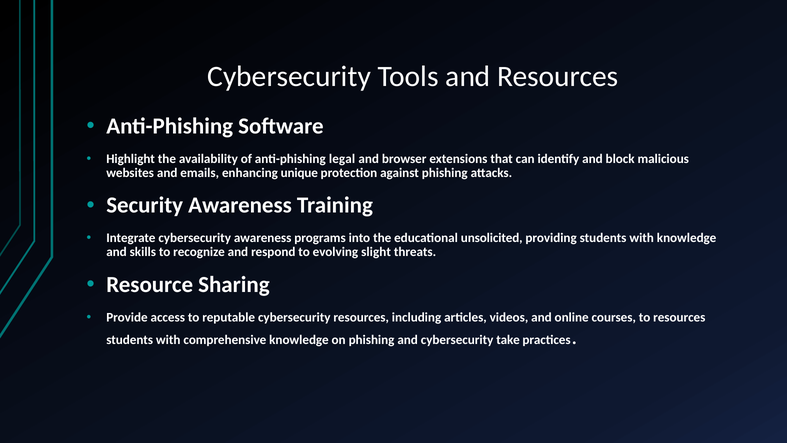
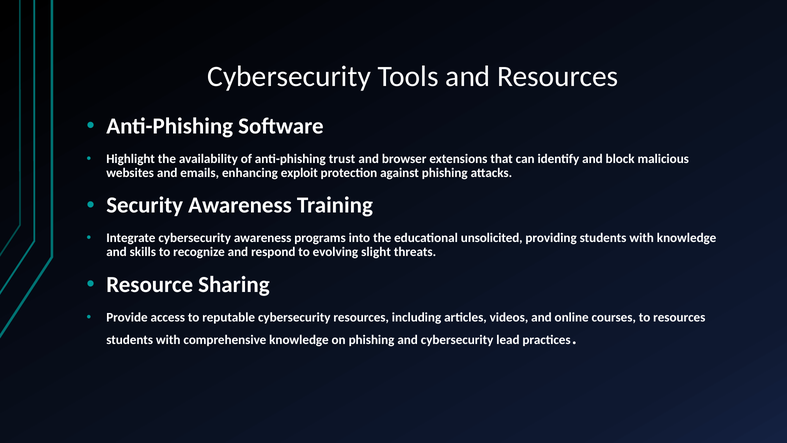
legal: legal -> trust
unique: unique -> exploit
take: take -> lead
